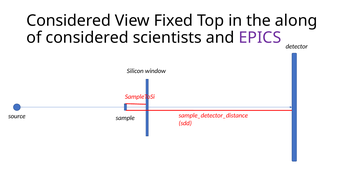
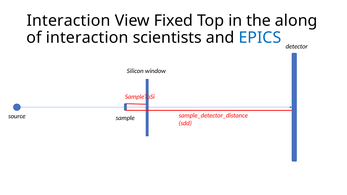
Considered at (69, 21): Considered -> Interaction
of considered: considered -> interaction
EPICS colour: purple -> blue
